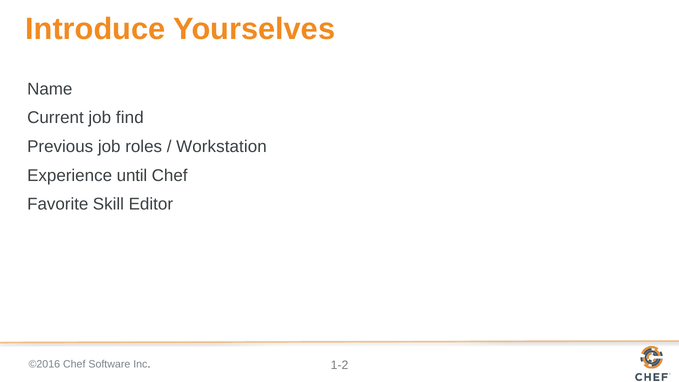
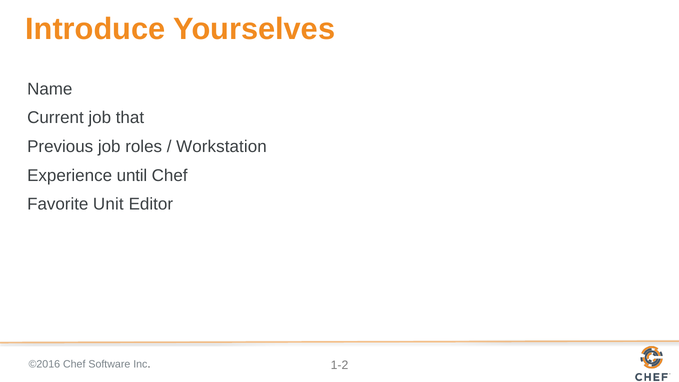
find: find -> that
Skill: Skill -> Unit
